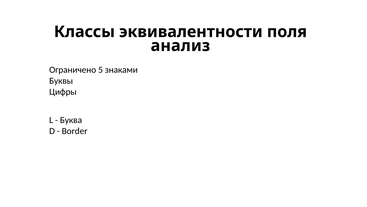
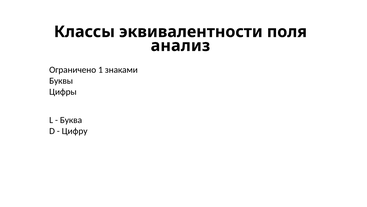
5: 5 -> 1
Border: Border -> Цифру
